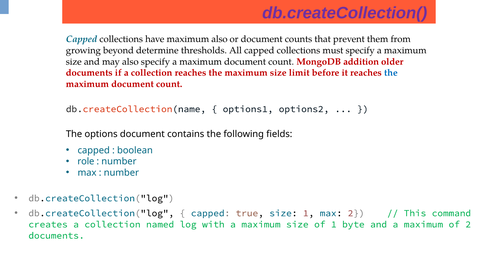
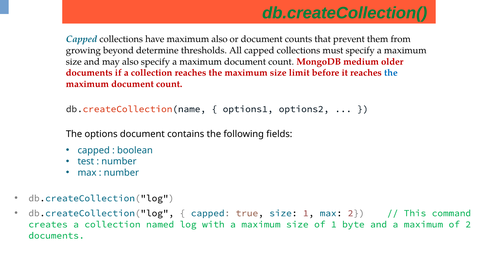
db.createCollection( colour: purple -> green
addition: addition -> medium
role: role -> test
